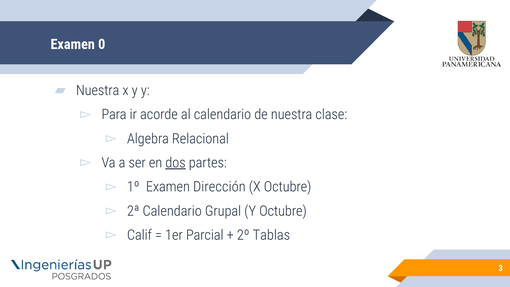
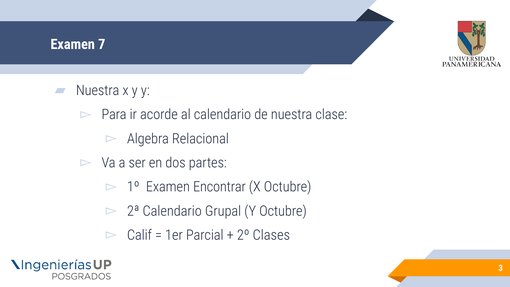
0: 0 -> 7
dos underline: present -> none
Dirección: Dirección -> Encontrar
Tablas: Tablas -> Clases
